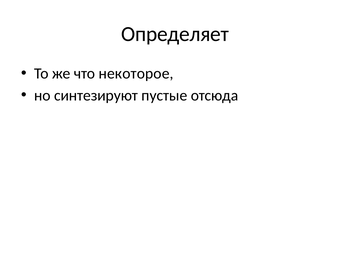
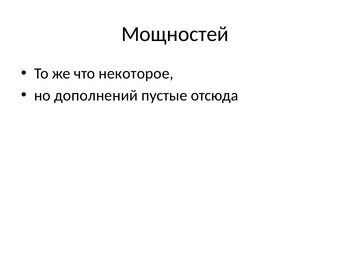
Определяет: Определяет -> Мощностей
синтезируют: синтезируют -> дополнений
